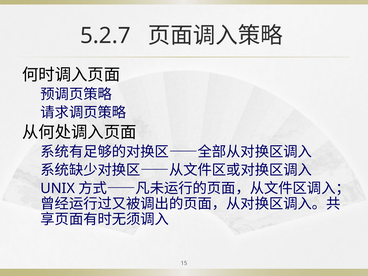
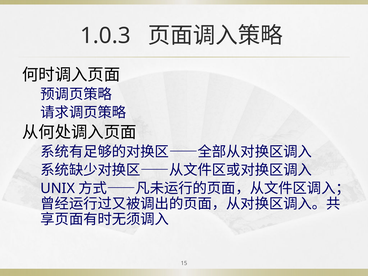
5.2.7: 5.2.7 -> 1.0.3
